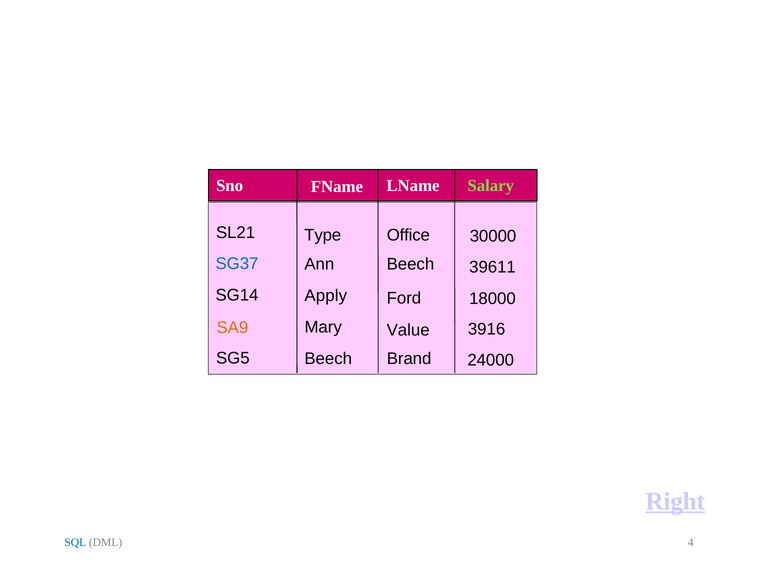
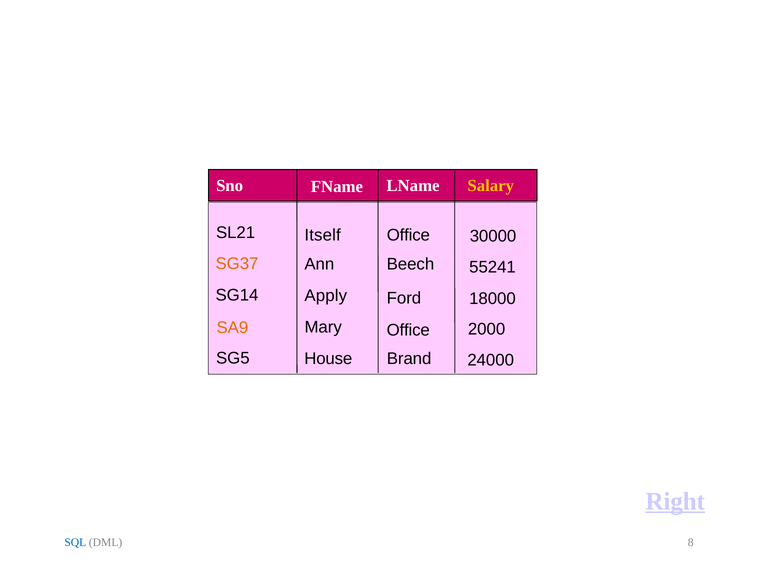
Salary colour: light green -> yellow
Type: Type -> Itself
SG37 colour: blue -> orange
39611: 39611 -> 55241
3916: 3916 -> 2000
Value at (408, 330): Value -> Office
Beech at (328, 359): Beech -> House
4: 4 -> 8
